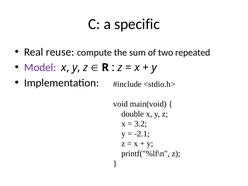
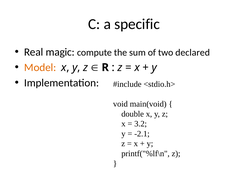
reuse: reuse -> magic
repeated: repeated -> declared
Model colour: purple -> orange
